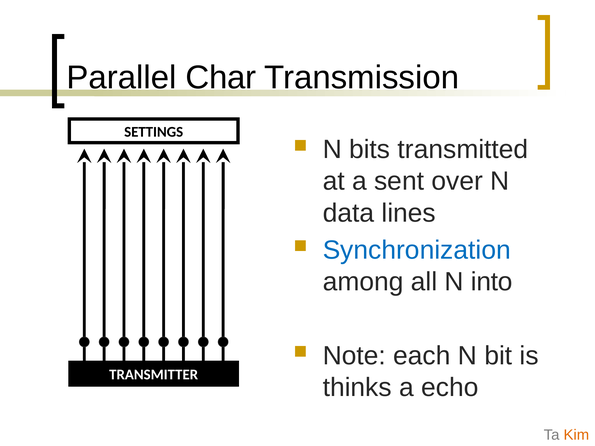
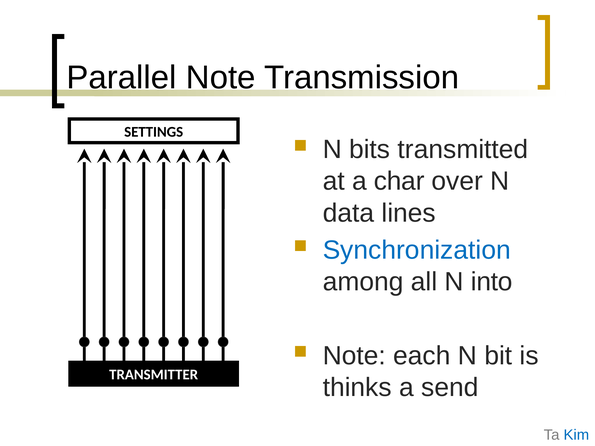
Parallel Char: Char -> Note
sent: sent -> char
echo: echo -> send
Kim colour: orange -> blue
